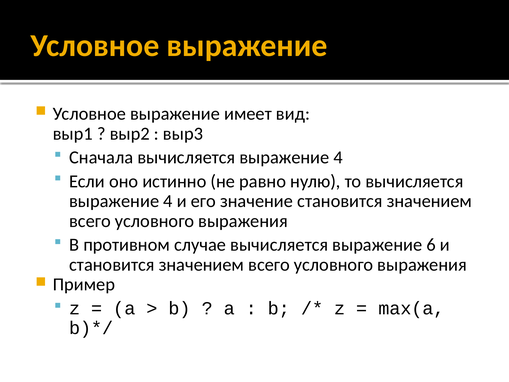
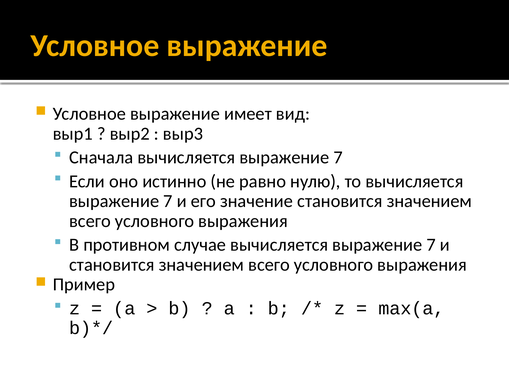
Сначала вычисляется выражение 4: 4 -> 7
4 at (168, 201): 4 -> 7
случае вычисляется выражение 6: 6 -> 7
